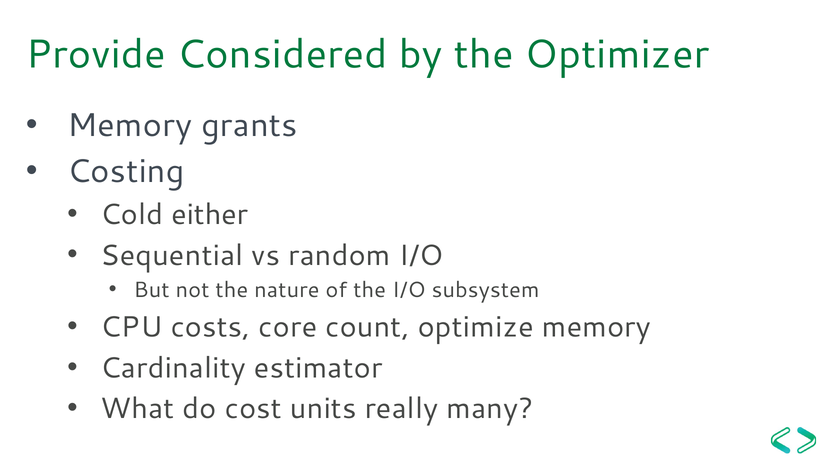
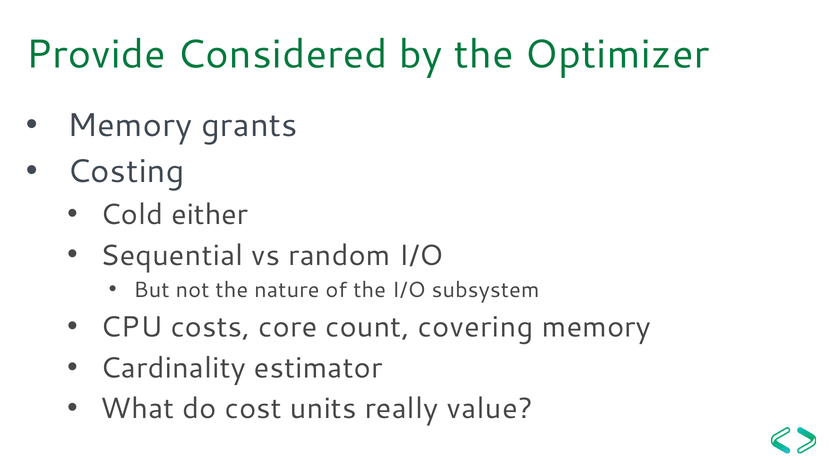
optimize: optimize -> covering
many: many -> value
